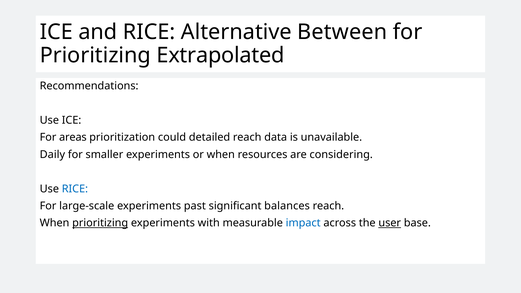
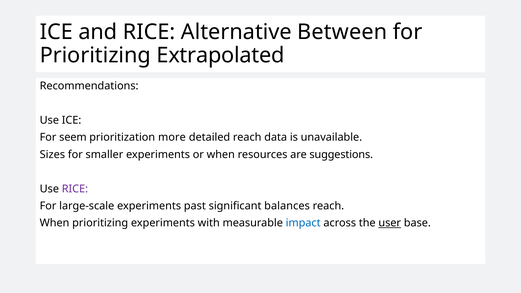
areas: areas -> seem
could: could -> more
Daily: Daily -> Sizes
considering: considering -> suggestions
RICE at (75, 189) colour: blue -> purple
prioritizing at (100, 223) underline: present -> none
